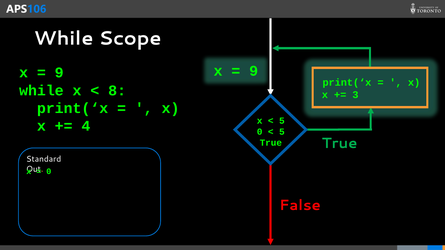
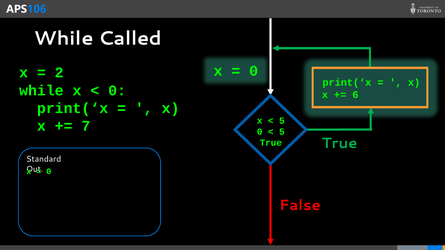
Scope: Scope -> Called
9 at (254, 71): 9 -> 0
9 at (59, 73): 9 -> 2
8 at (117, 91): 8 -> 0
3: 3 -> 6
4: 4 -> 7
